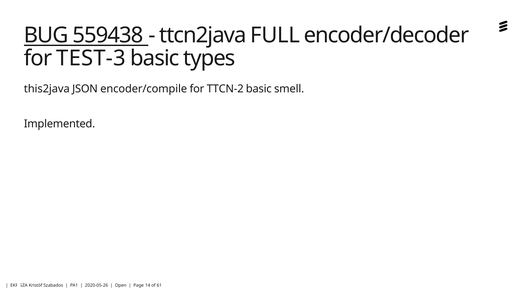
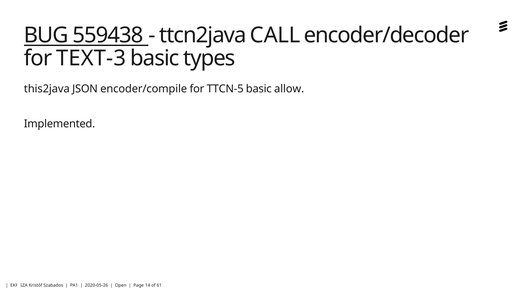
FULL: FULL -> CALL
TEST-3: TEST-3 -> TEXT-3
TTCN-2: TTCN-2 -> TTCN-5
smell: smell -> allow
